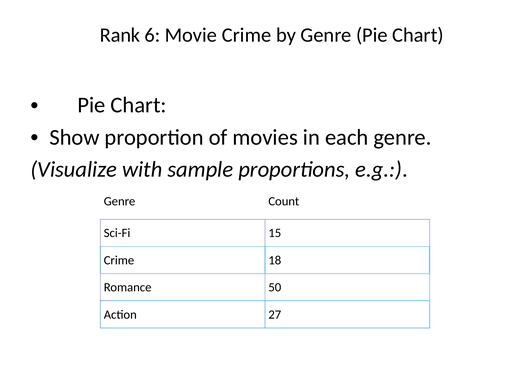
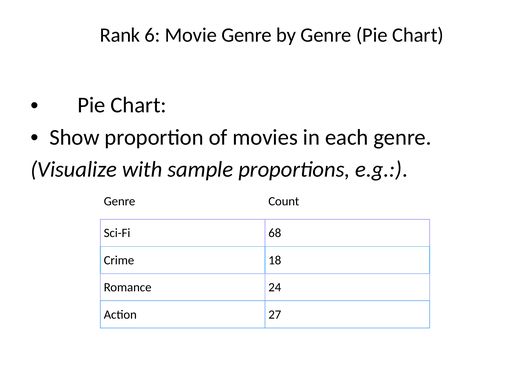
Movie Crime: Crime -> Genre
15: 15 -> 68
50: 50 -> 24
